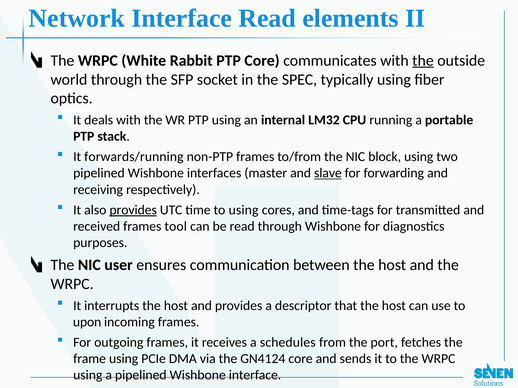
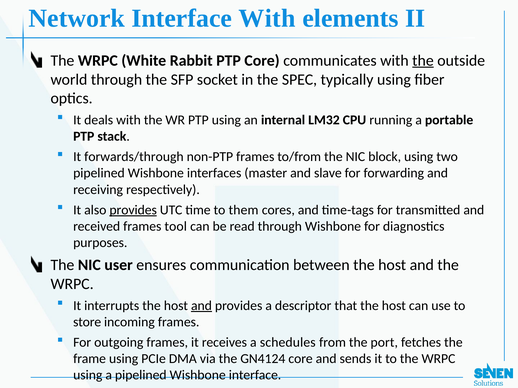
Interface Read: Read -> With
forwards/running: forwards/running -> forwards/through
slave underline: present -> none
to using: using -> them
and at (201, 306) underline: none -> present
upon: upon -> store
